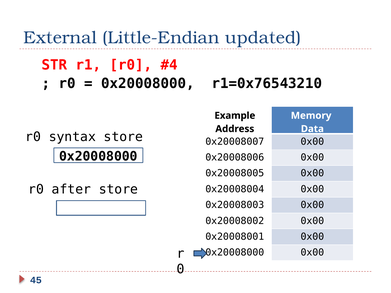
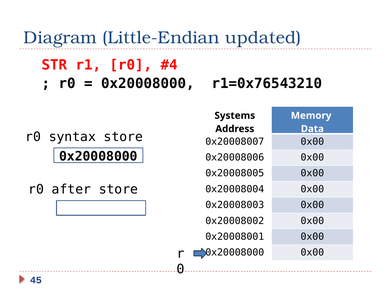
External: External -> Diagram
Example: Example -> Systems
